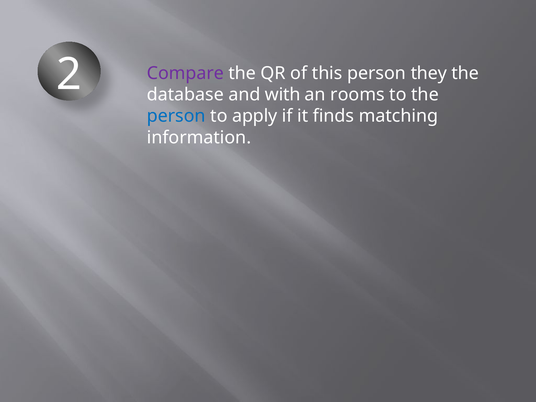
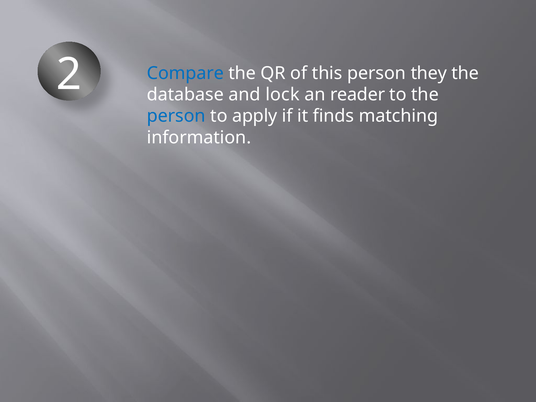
Compare colour: purple -> blue
with: with -> lock
rooms: rooms -> reader
